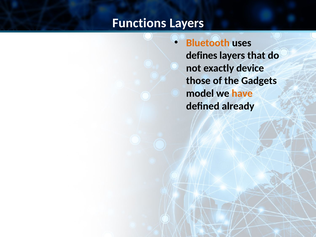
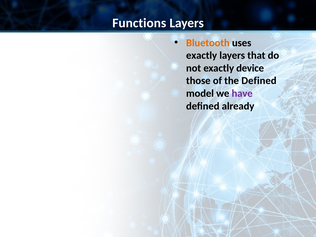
defines at (202, 55): defines -> exactly
the Gadgets: Gadgets -> Defined
have colour: orange -> purple
